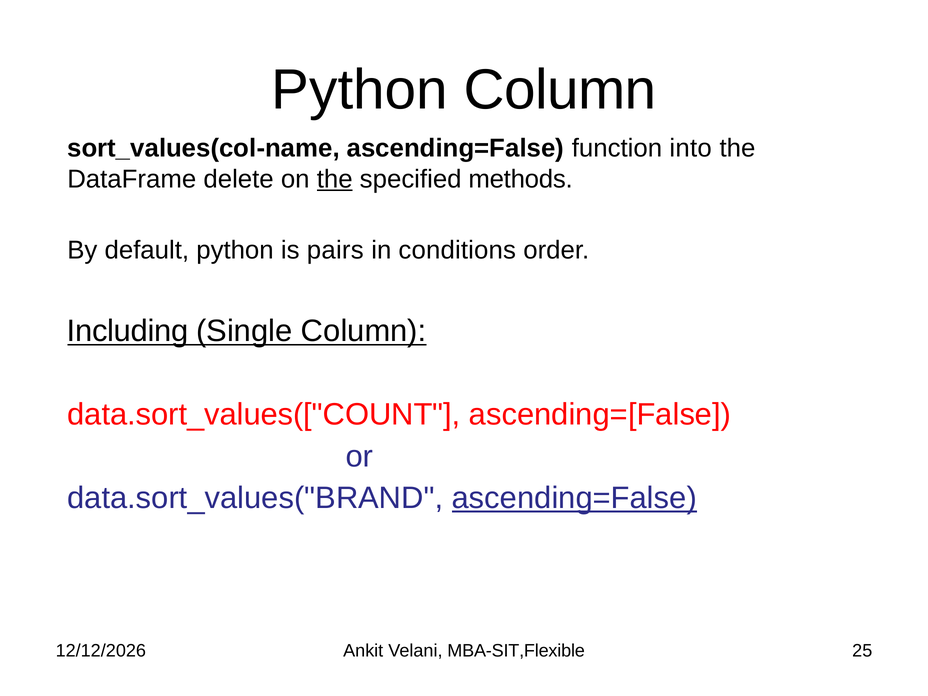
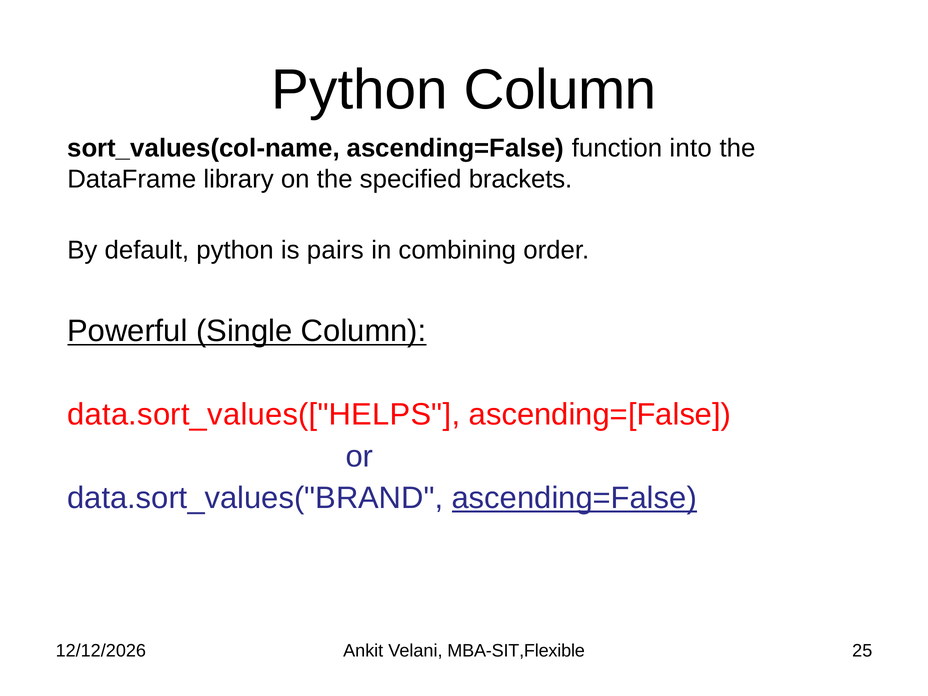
delete: delete -> library
the at (335, 179) underline: present -> none
methods: methods -> brackets
conditions: conditions -> combining
Including: Including -> Powerful
data.sort_values(["COUNT: data.sort_values(["COUNT -> data.sort_values(["HELPS
